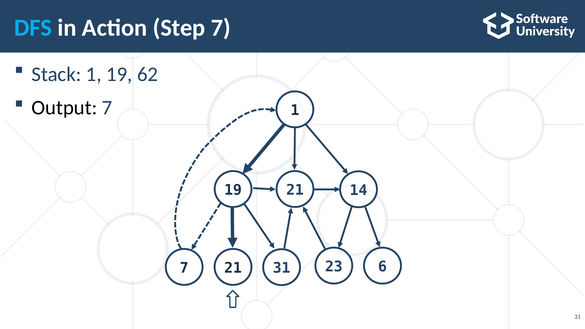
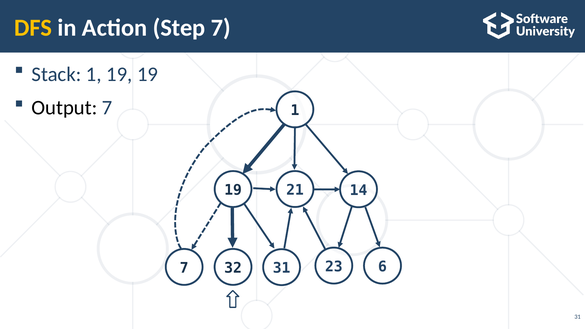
DFS colour: light blue -> yellow
19 62: 62 -> 19
7 21: 21 -> 32
